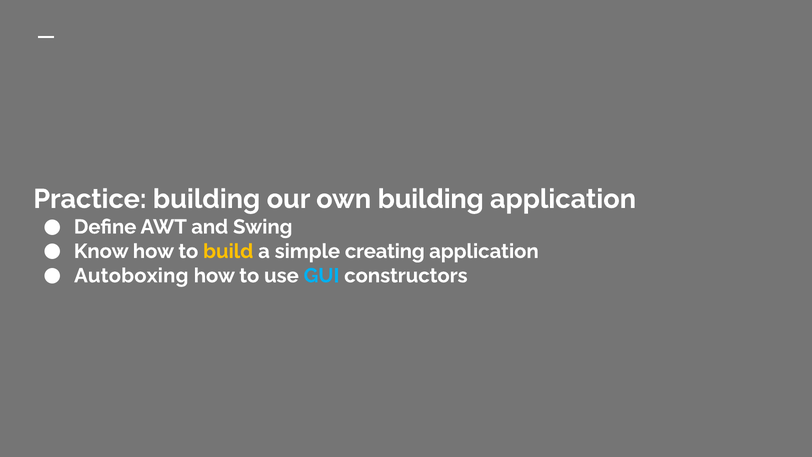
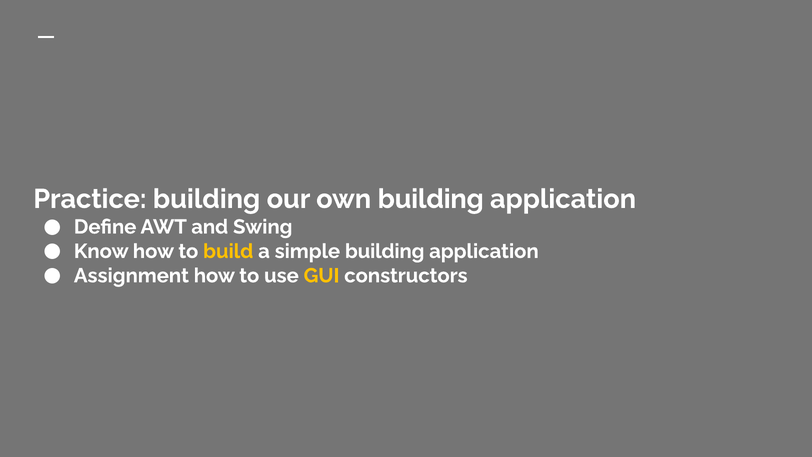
simple creating: creating -> building
Autoboxing: Autoboxing -> Assignment
GUI colour: light blue -> yellow
